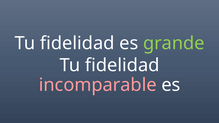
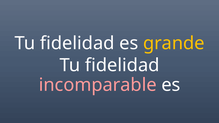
grande colour: light green -> yellow
